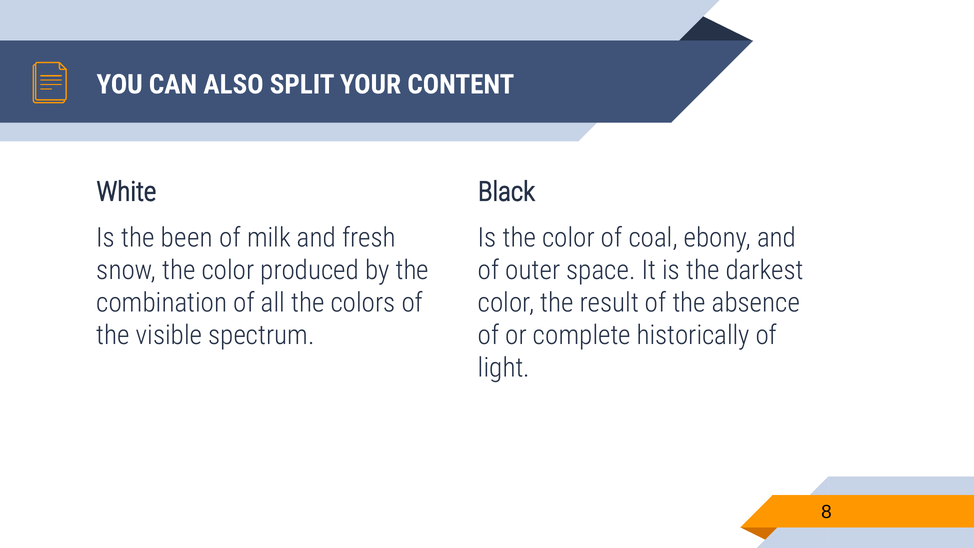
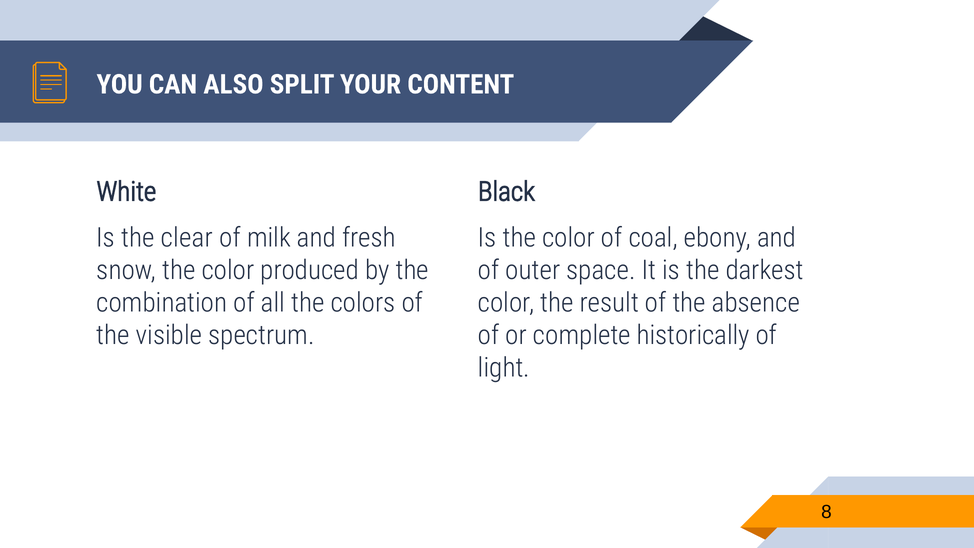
been: been -> clear
